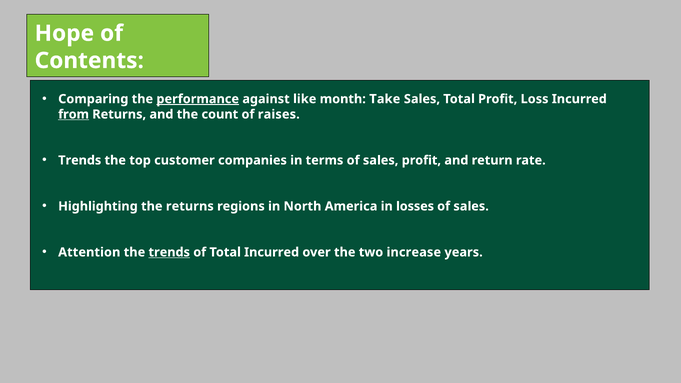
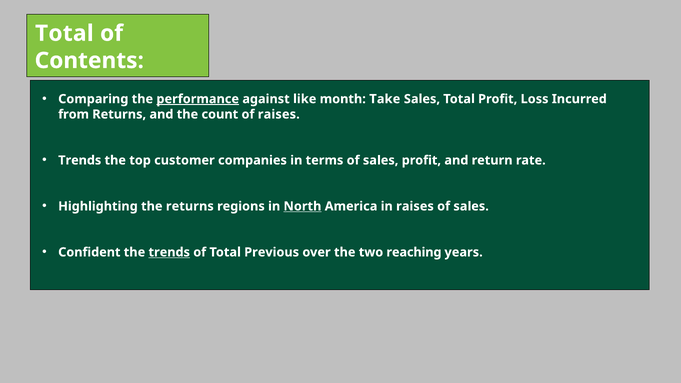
Hope at (64, 33): Hope -> Total
from underline: present -> none
North underline: none -> present
in losses: losses -> raises
Attention: Attention -> Confident
Total Incurred: Incurred -> Previous
increase: increase -> reaching
